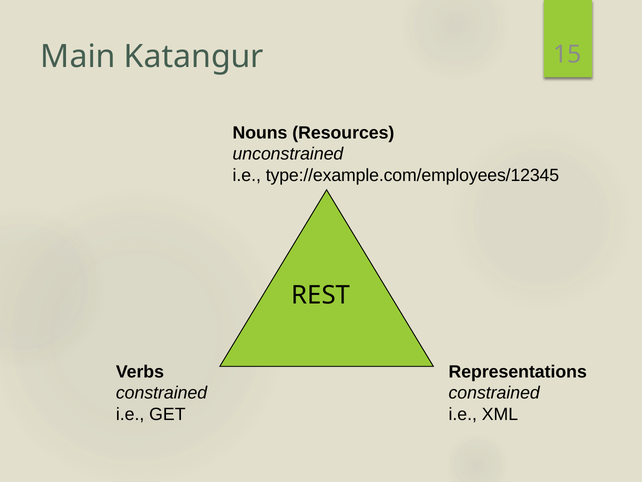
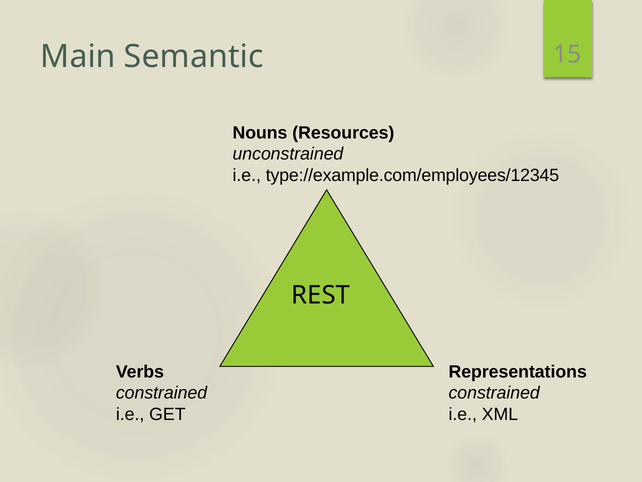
Katangur: Katangur -> Semantic
